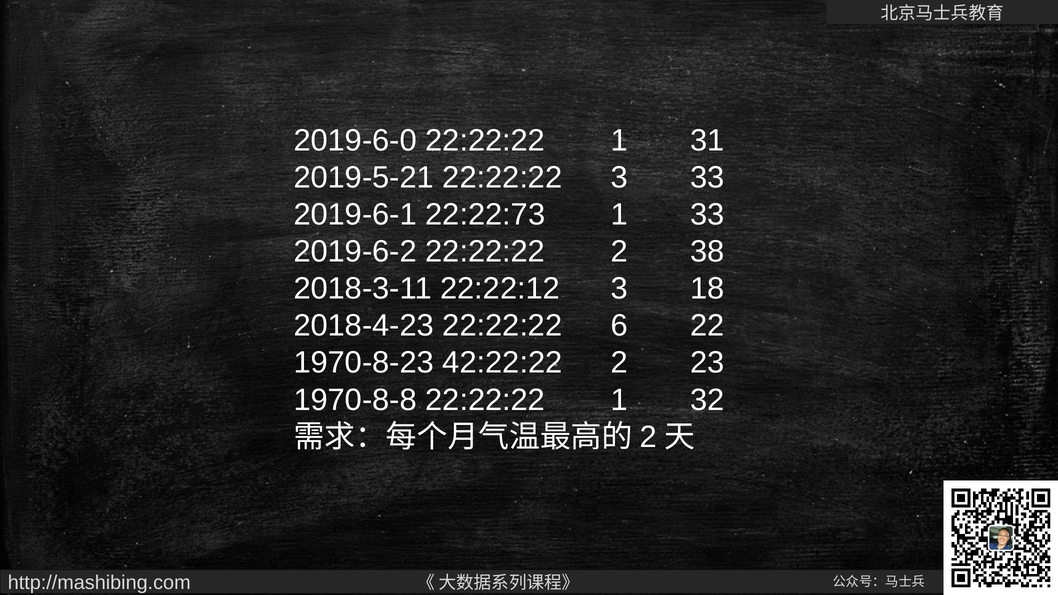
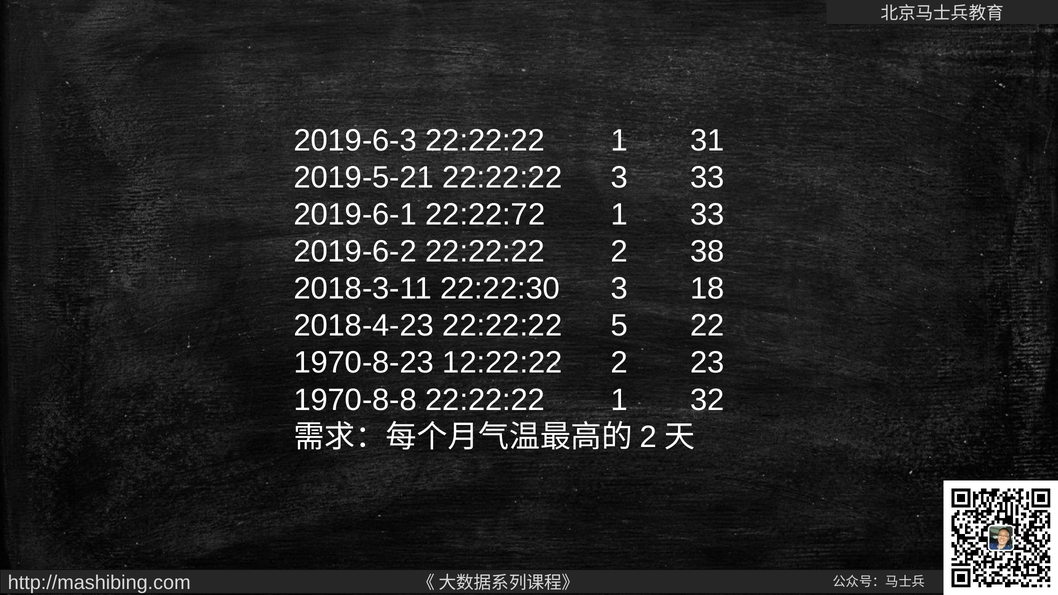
2019-6-0: 2019-6-0 -> 2019-6-3
22:22:73: 22:22:73 -> 22:22:72
22:22:12: 22:22:12 -> 22:22:30
6: 6 -> 5
42:22:22: 42:22:22 -> 12:22:22
